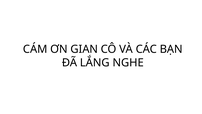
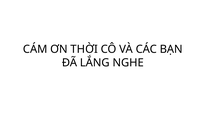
GIAN: GIAN -> THỜI
